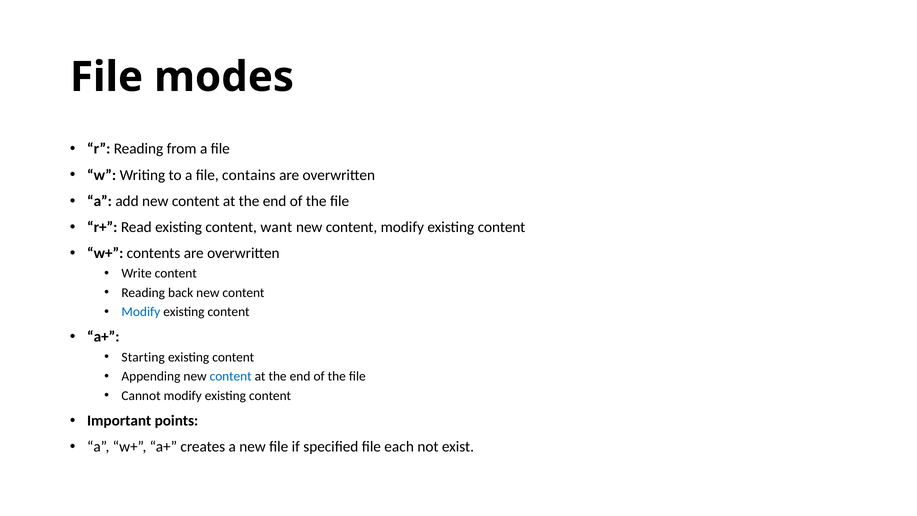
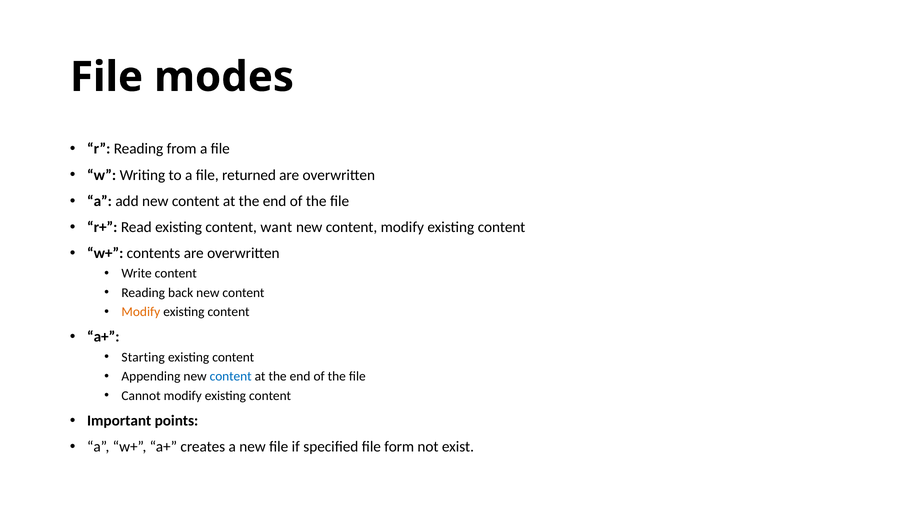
contains: contains -> returned
Modify at (141, 312) colour: blue -> orange
each: each -> form
